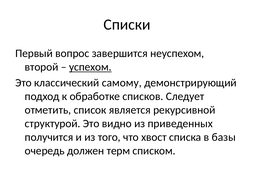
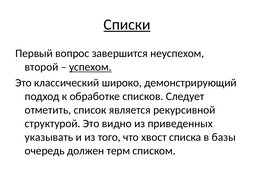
Списки underline: none -> present
самому: самому -> широко
получится: получится -> указывать
